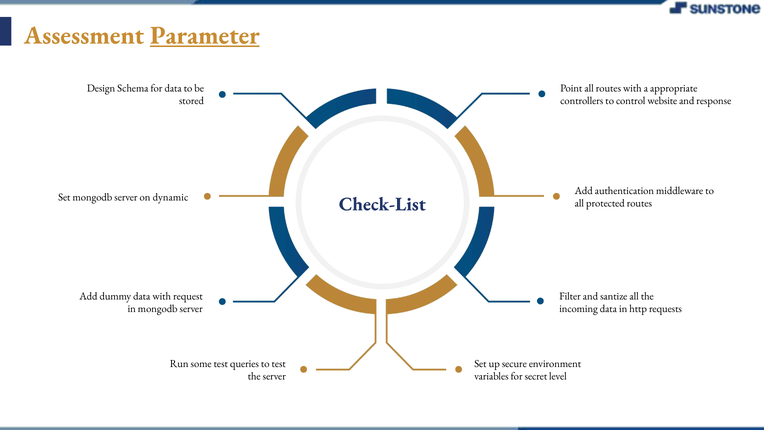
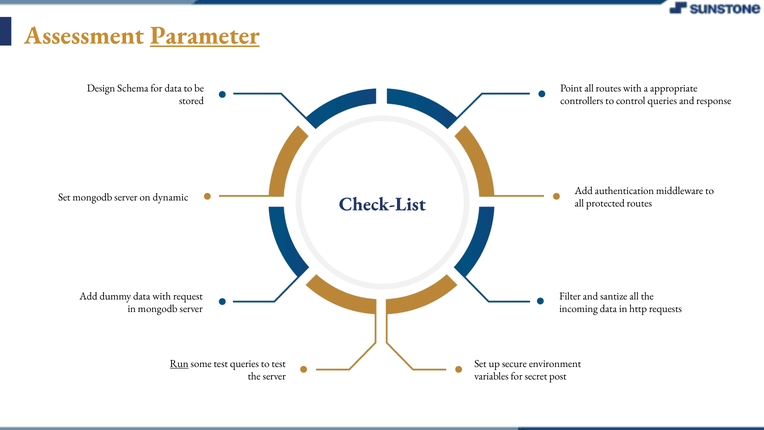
control website: website -> queries
Run underline: none -> present
level: level -> post
